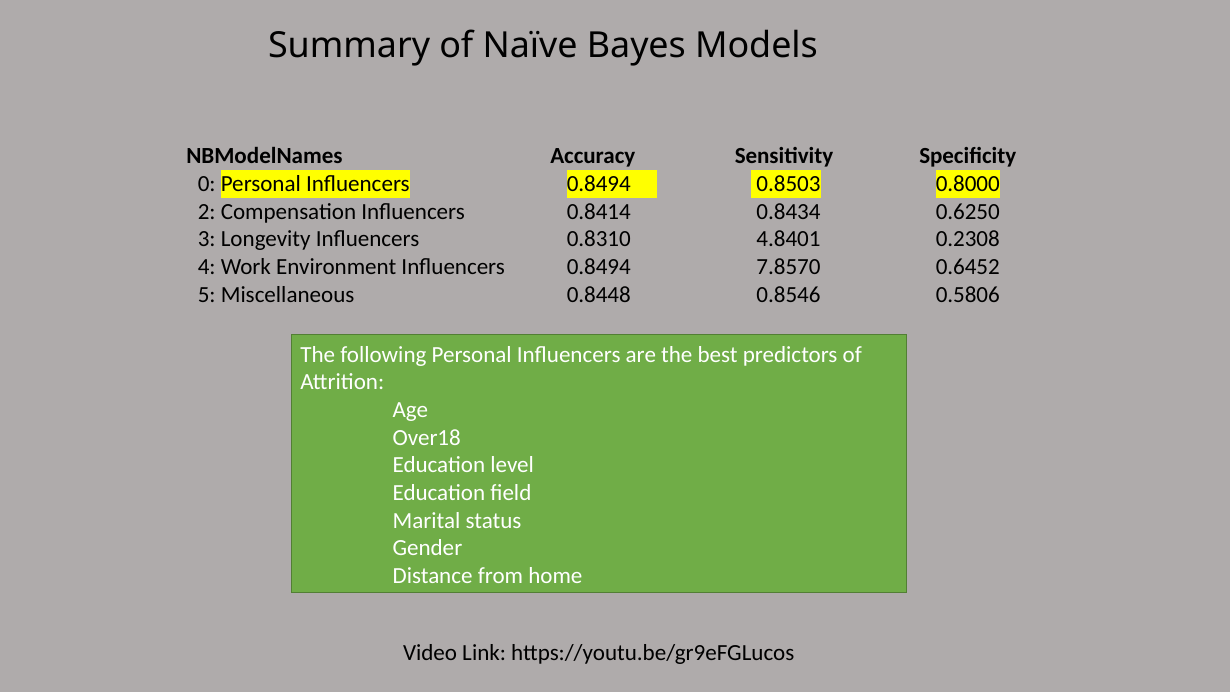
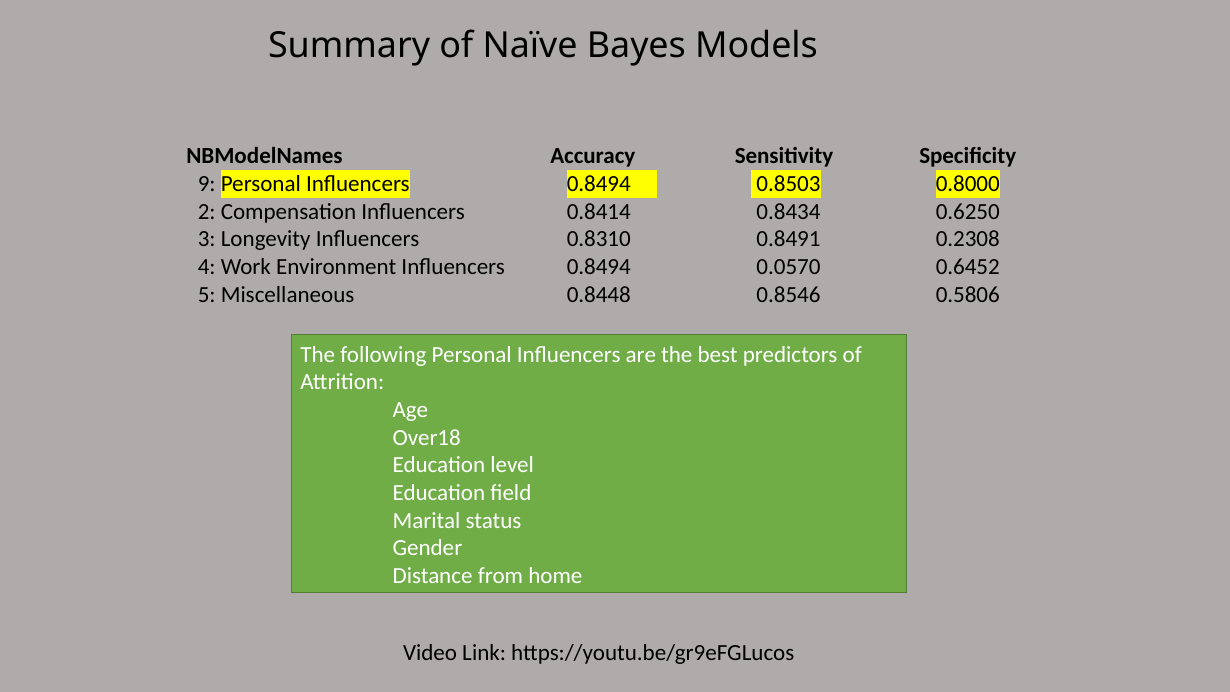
0: 0 -> 9
4.8401: 4.8401 -> 0.8491
7.8570: 7.8570 -> 0.0570
